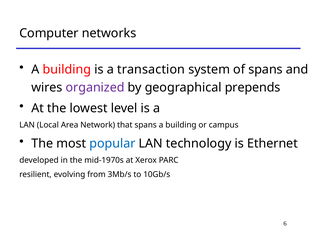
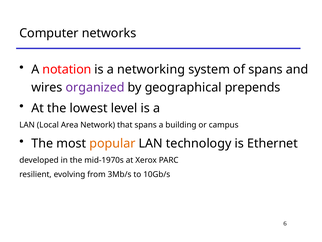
building at (67, 69): building -> notation
transaction: transaction -> networking
popular colour: blue -> orange
